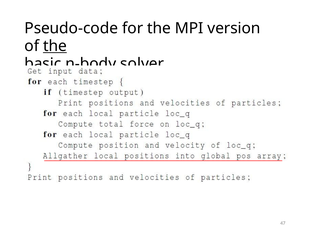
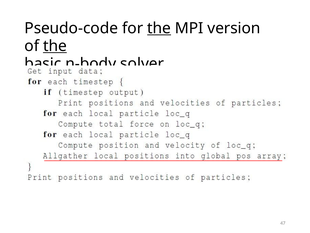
the at (159, 28) underline: none -> present
